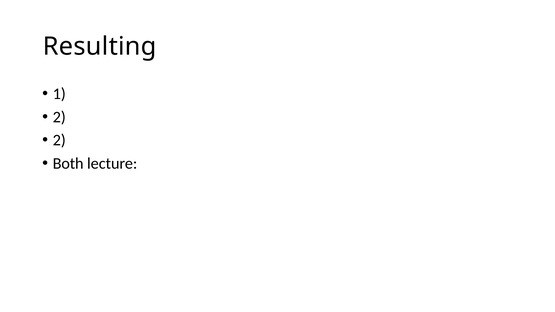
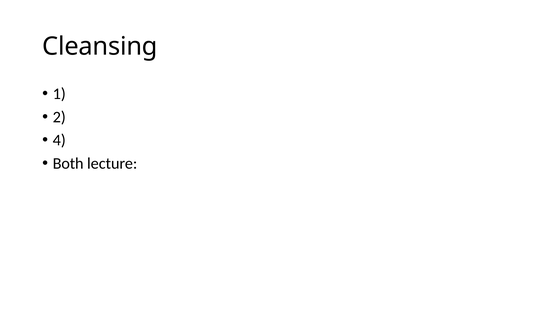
Resulting: Resulting -> Cleansing
2 at (59, 140): 2 -> 4
